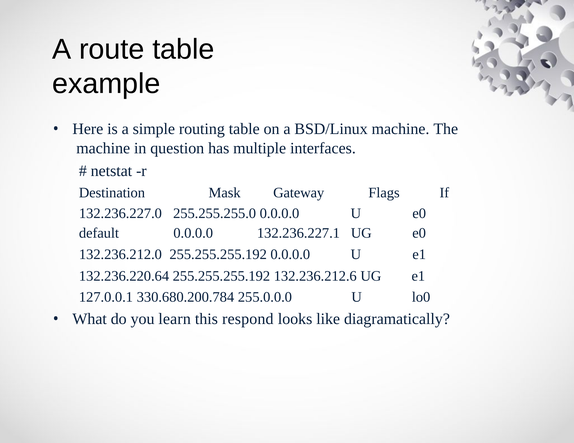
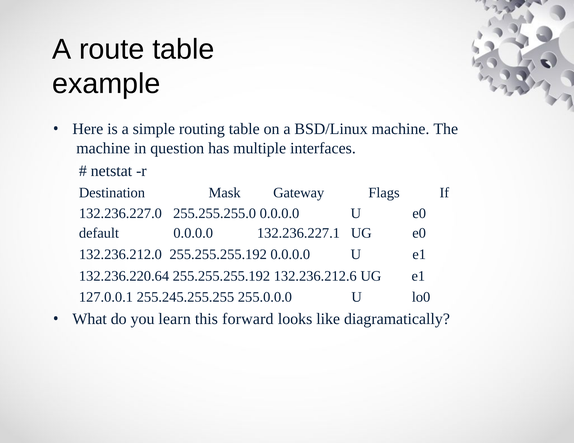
330.680.200.784: 330.680.200.784 -> 255.245.255.255
respond: respond -> forward
